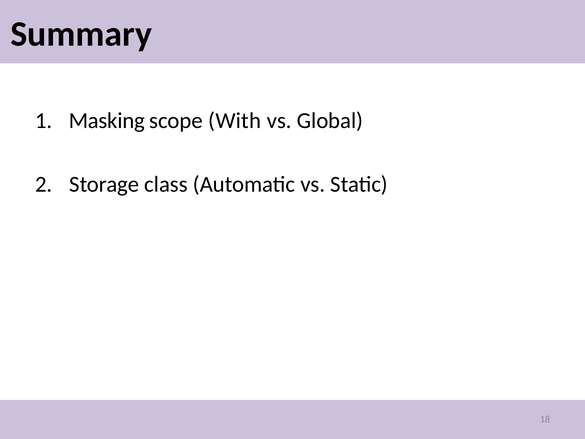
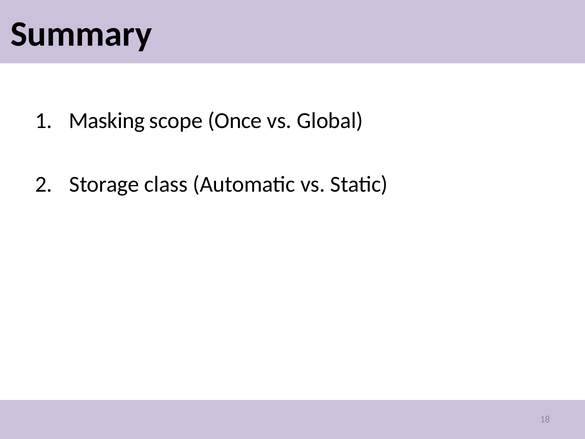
With: With -> Once
